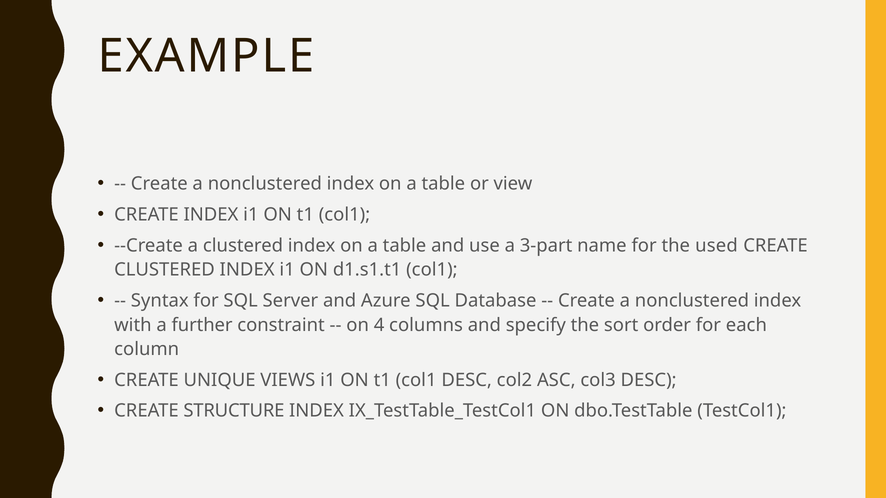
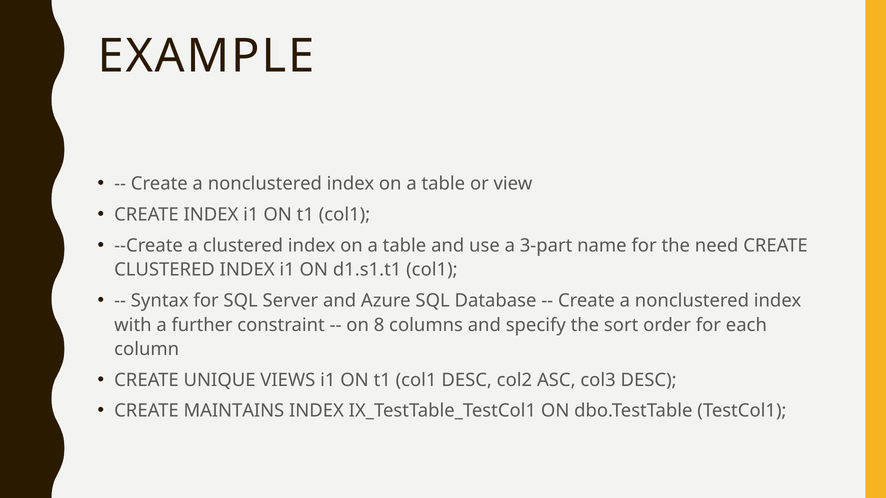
used: used -> need
4: 4 -> 8
STRUCTURE: STRUCTURE -> MAINTAINS
